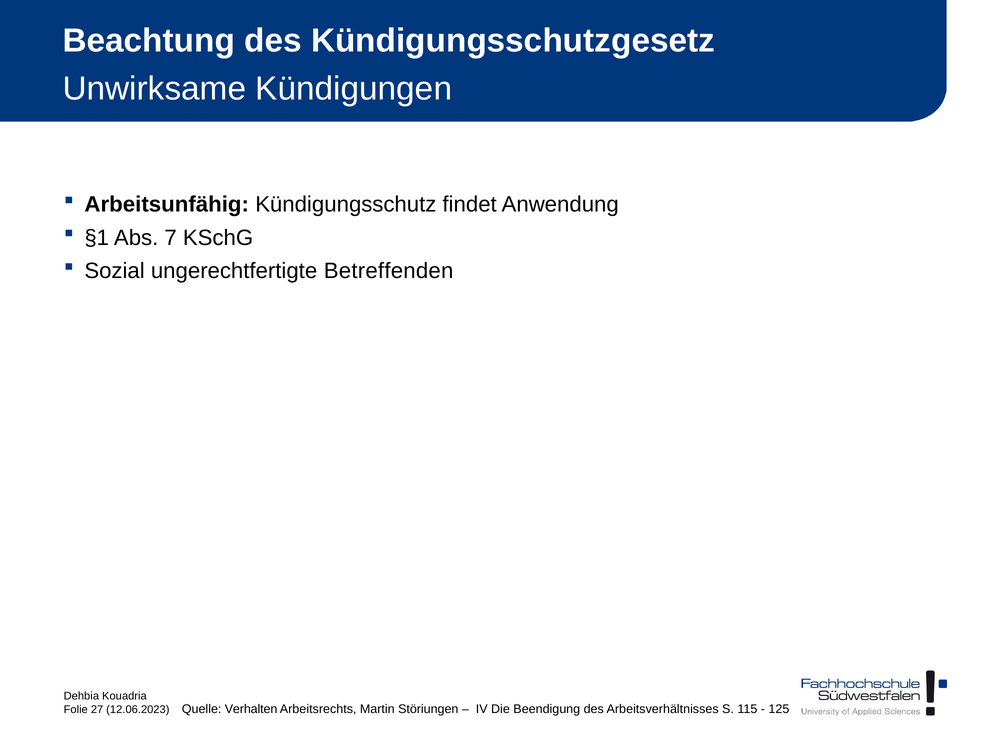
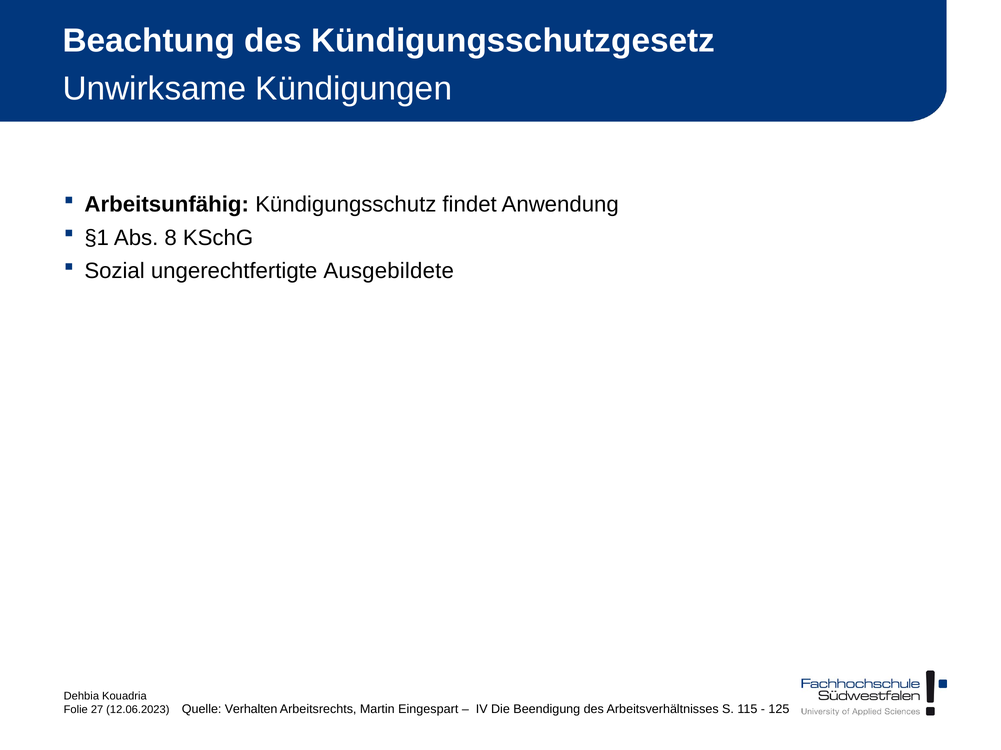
7: 7 -> 8
Betreffenden: Betreffenden -> Ausgebildete
Störiungen: Störiungen -> Eingespart
